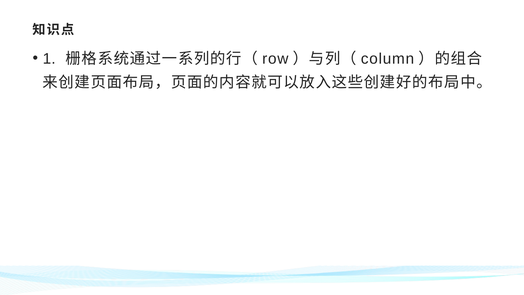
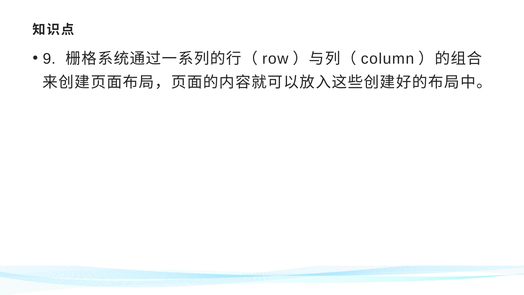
1: 1 -> 9
